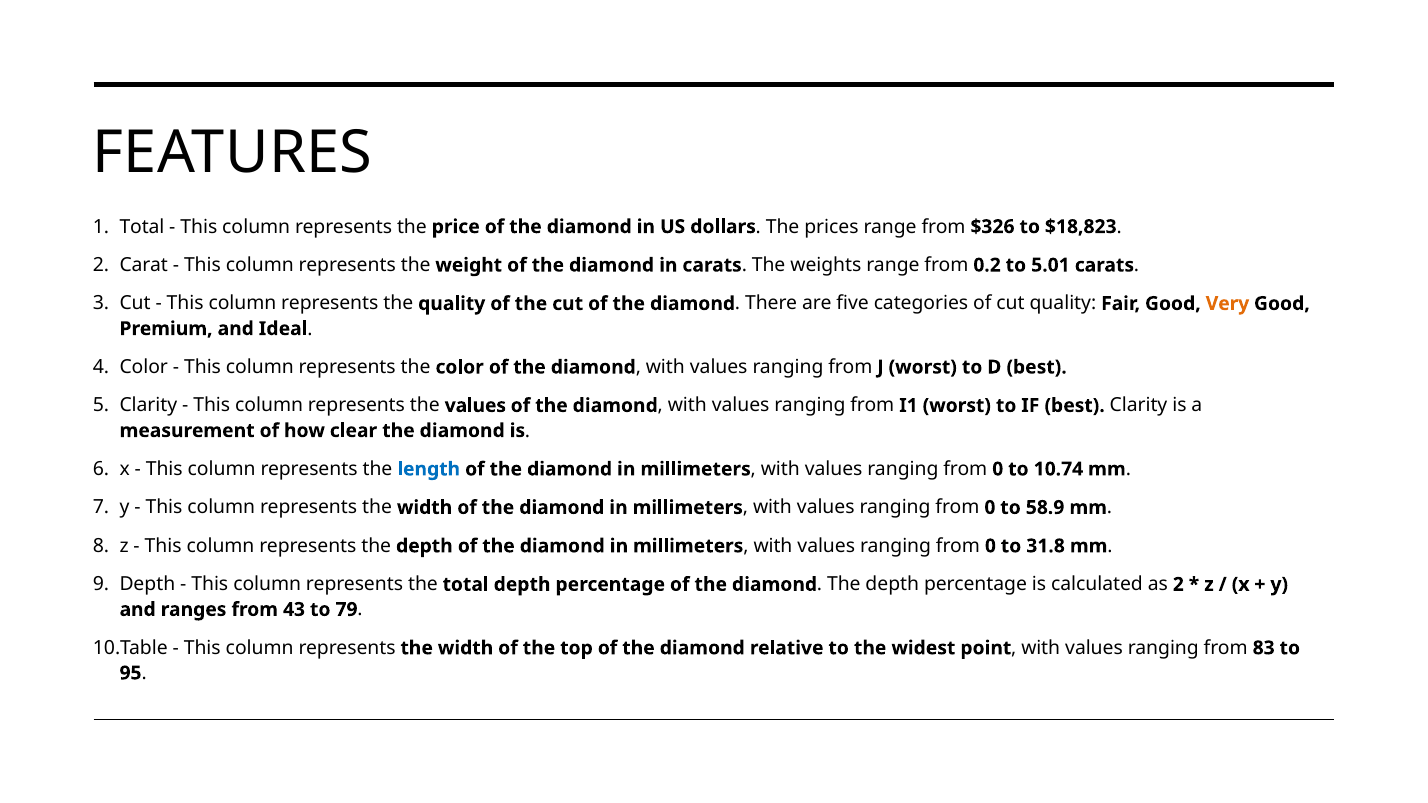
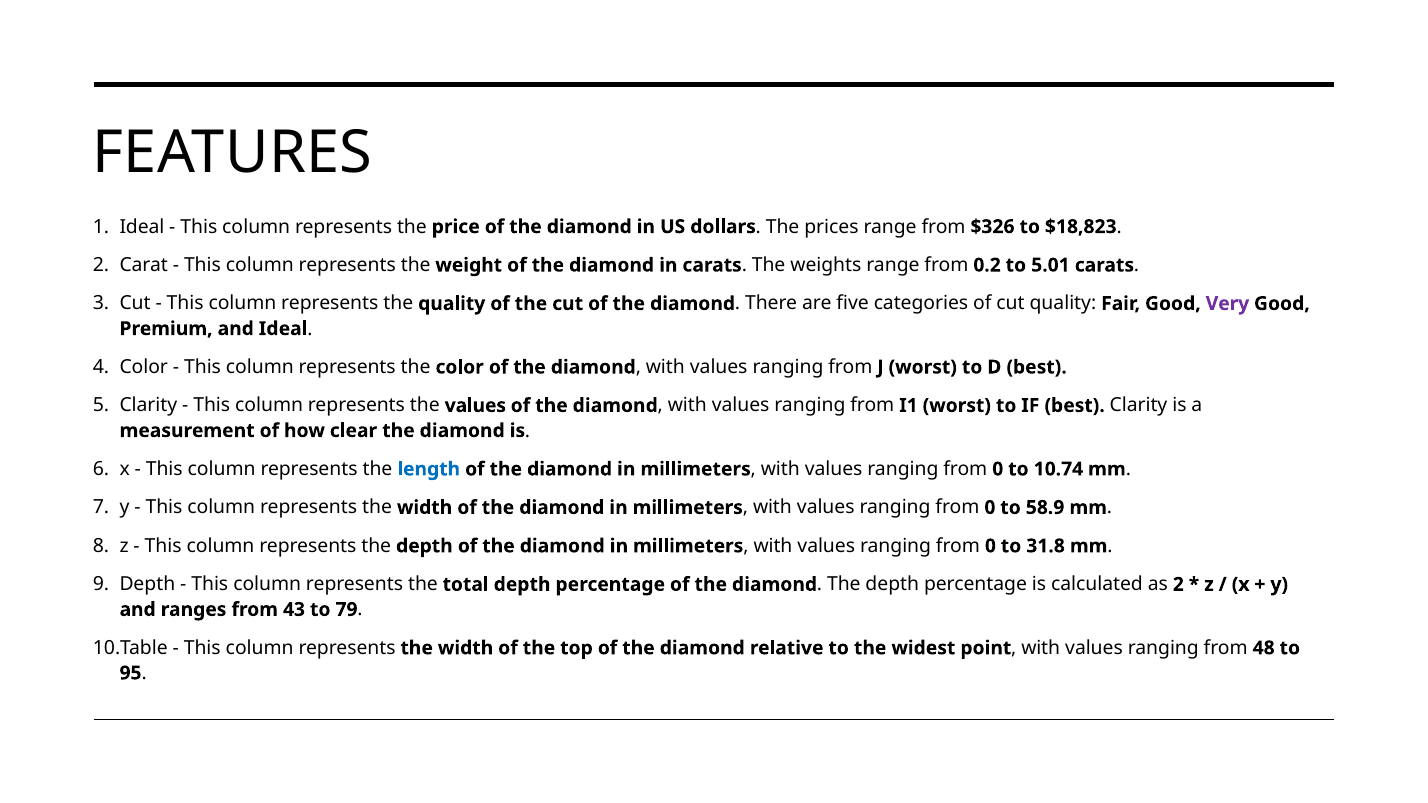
Total at (142, 227): Total -> Ideal
Very colour: orange -> purple
83: 83 -> 48
